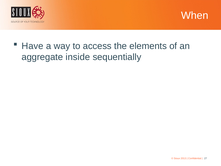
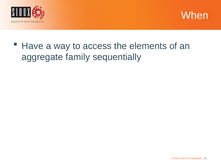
inside: inside -> family
